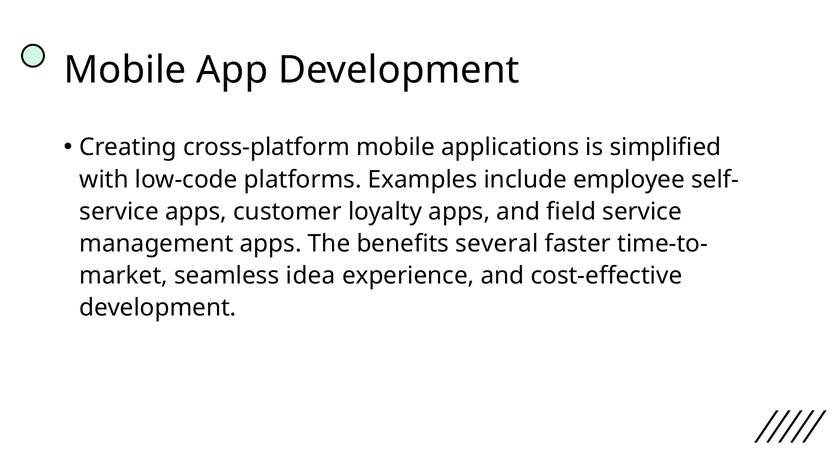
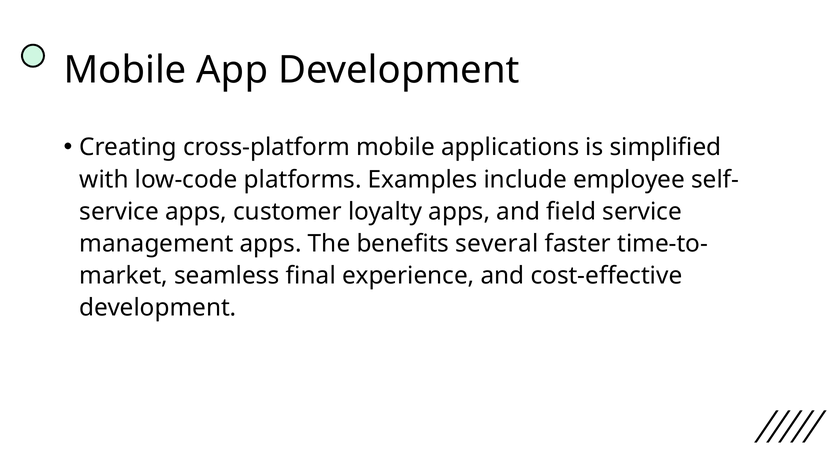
idea: idea -> final
